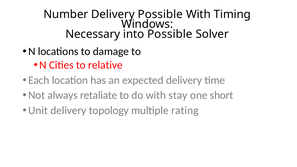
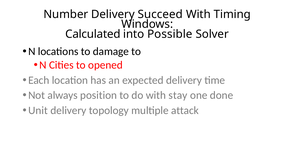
Delivery Possible: Possible -> Succeed
Necessary: Necessary -> Calculated
relative: relative -> opened
retaliate: retaliate -> position
short: short -> done
rating: rating -> attack
